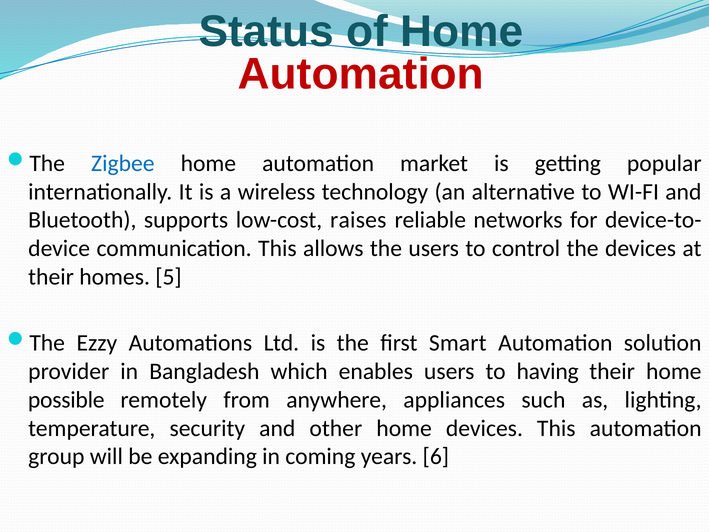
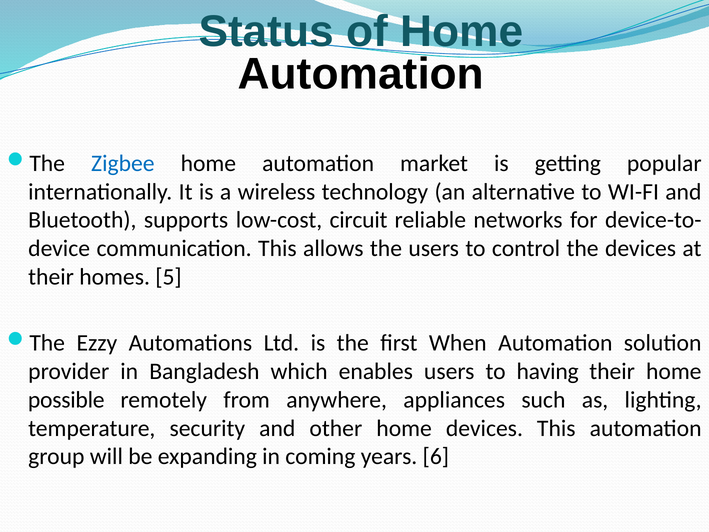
Automation at (361, 74) colour: red -> black
raises: raises -> circuit
Smart: Smart -> When
